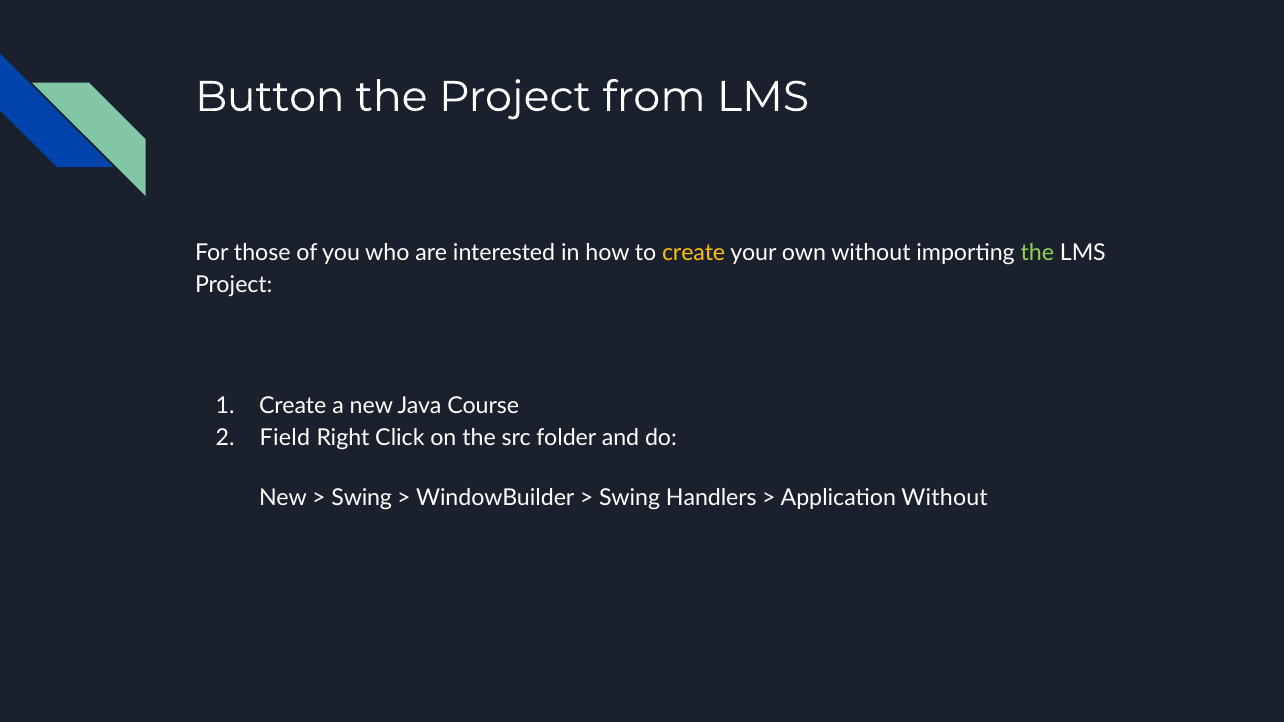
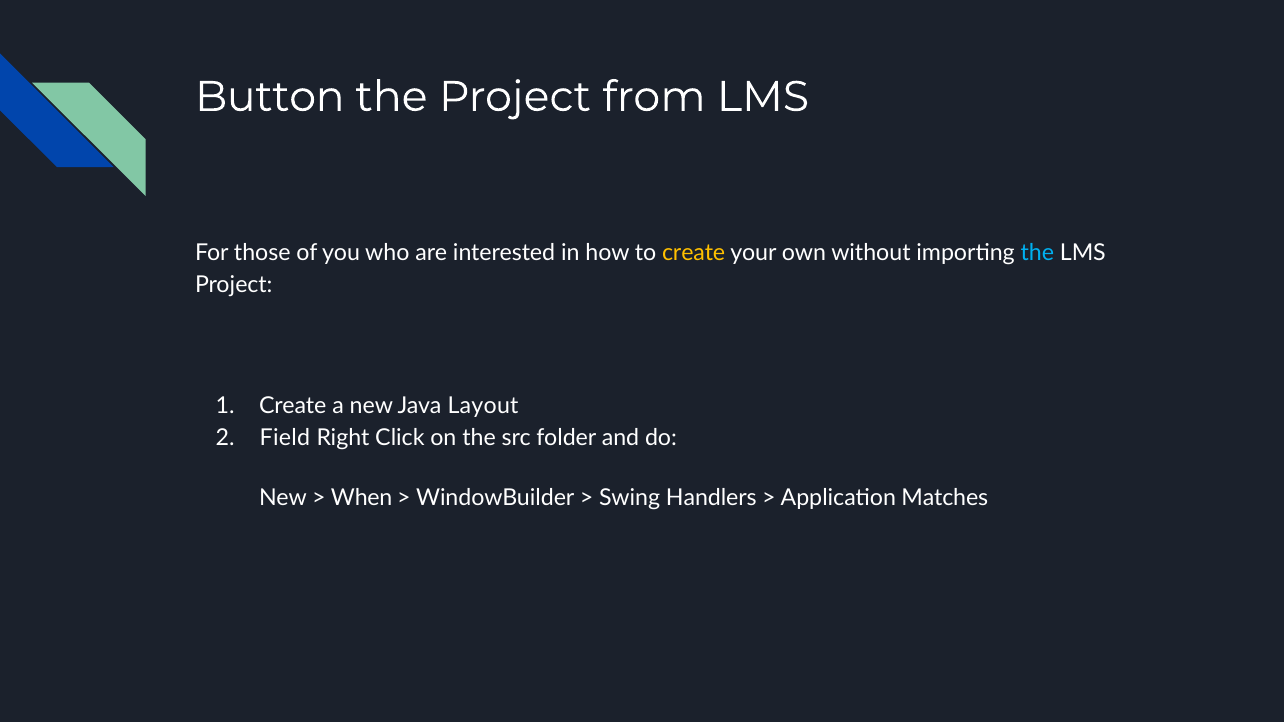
the at (1037, 253) colour: light green -> light blue
Course: Course -> Layout
Swing at (362, 498): Swing -> When
Application Without: Without -> Matches
